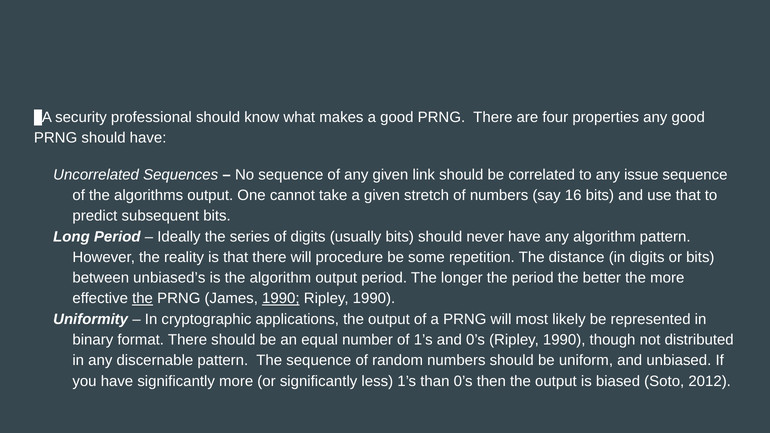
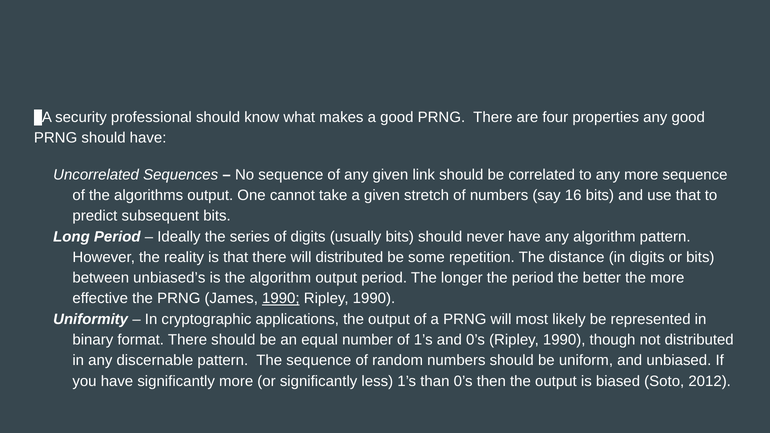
any issue: issue -> more
will procedure: procedure -> distributed
the at (143, 299) underline: present -> none
